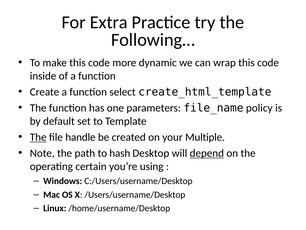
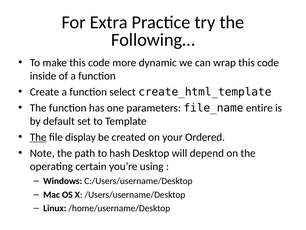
policy: policy -> entire
handle: handle -> display
Multiple: Multiple -> Ordered
depend underline: present -> none
